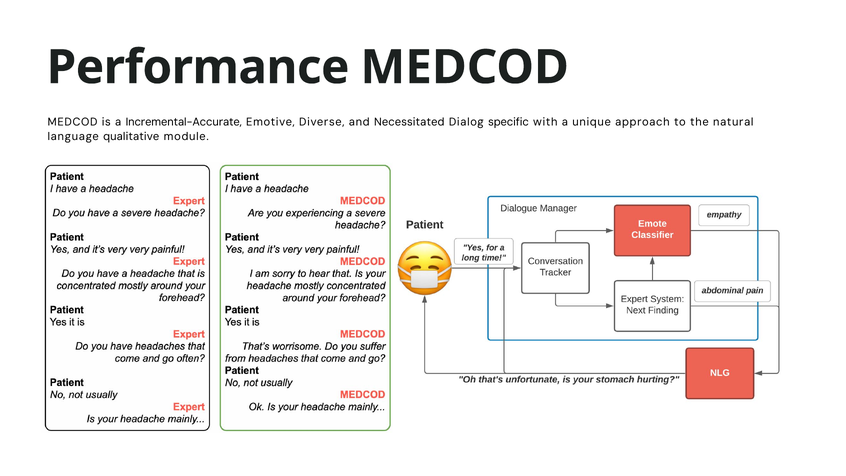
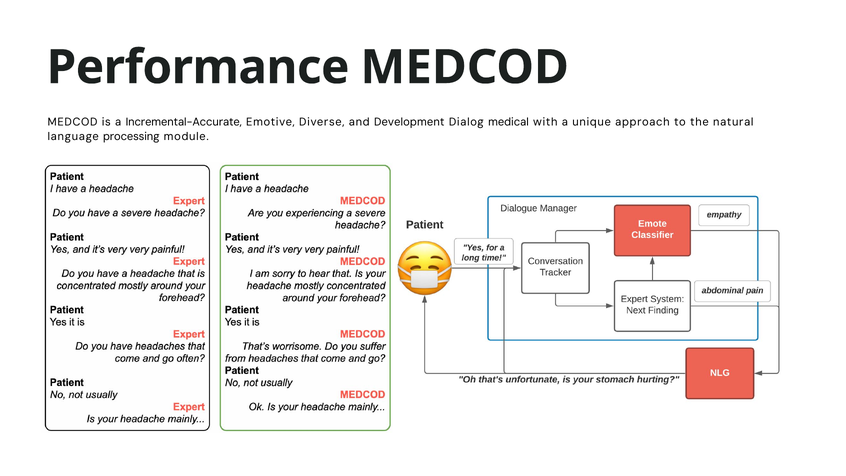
Necessitated: Necessitated -> Development
specific: specific -> medical
qualitative: qualitative -> processing
